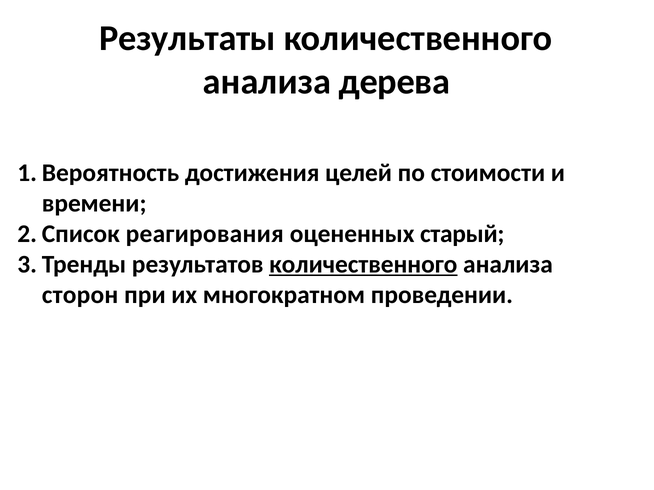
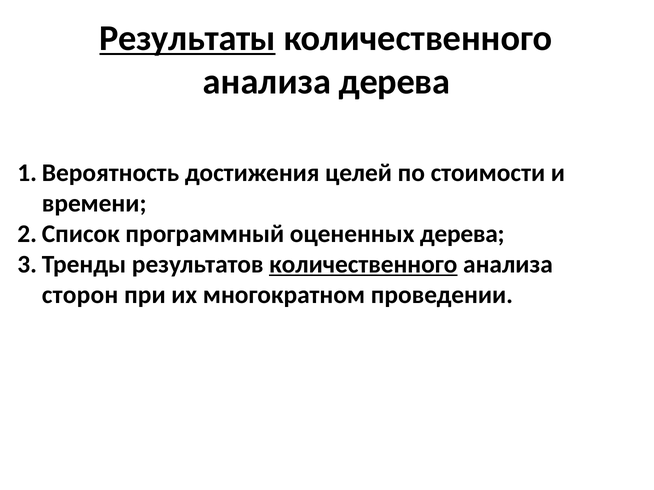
Результаты underline: none -> present
реагирования: реагирования -> программный
оцененных старый: старый -> дерева
